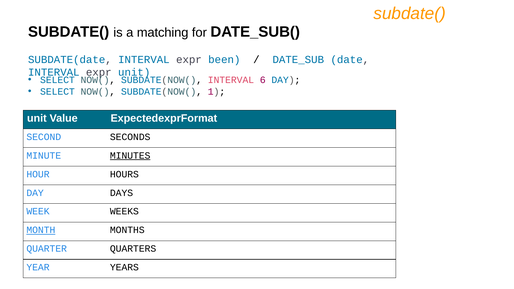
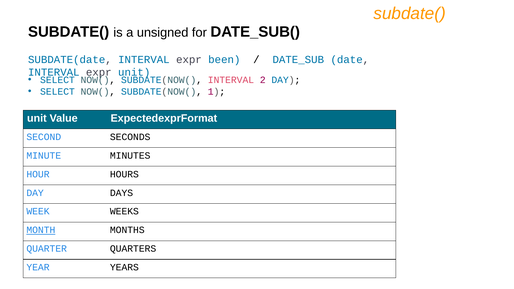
matching: matching -> unsigned
6: 6 -> 2
MINUTES underline: present -> none
